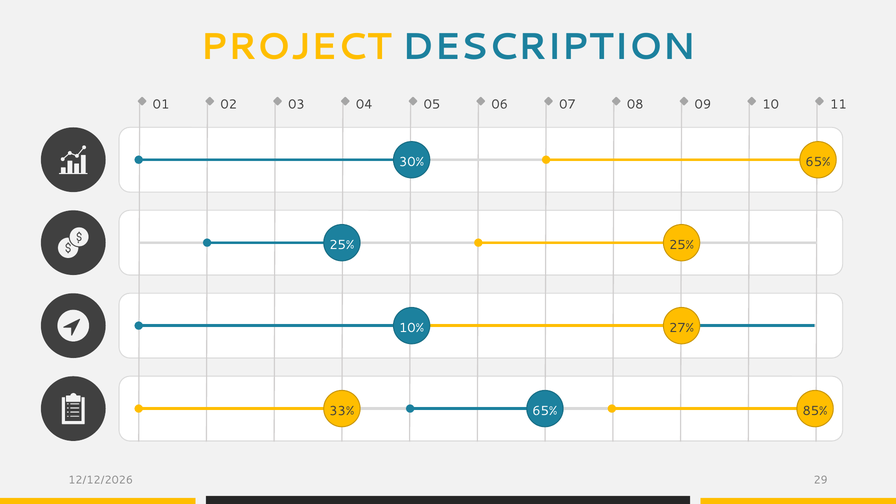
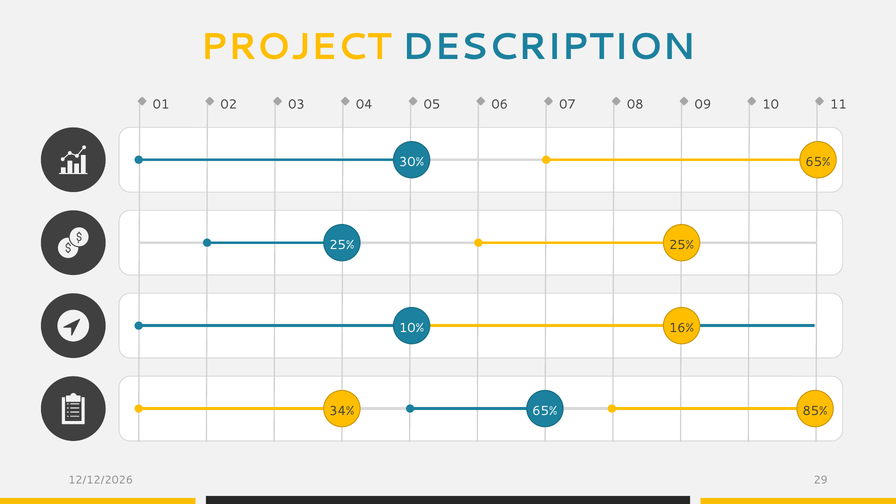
27%: 27% -> 16%
33%: 33% -> 34%
